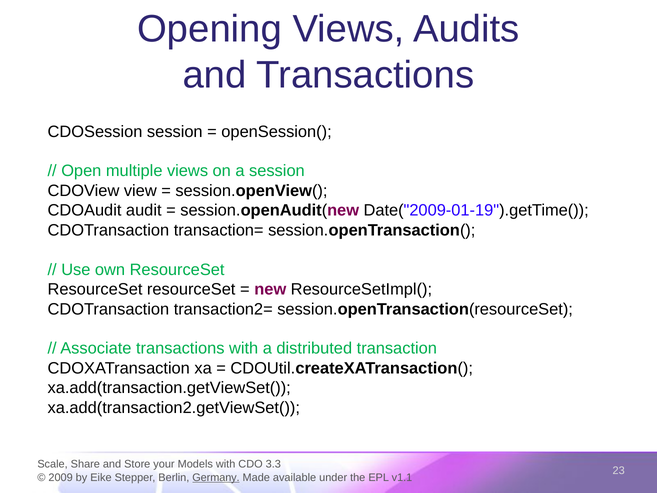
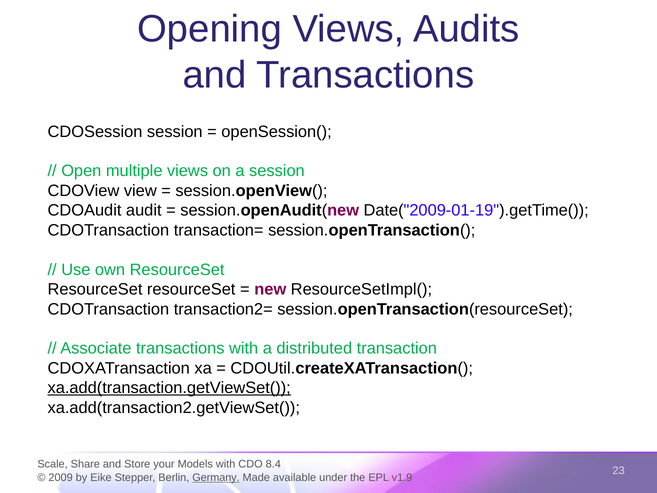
xa.add(transaction.getViewSet( underline: none -> present
3.3: 3.3 -> 8.4
v1.1: v1.1 -> v1.9
